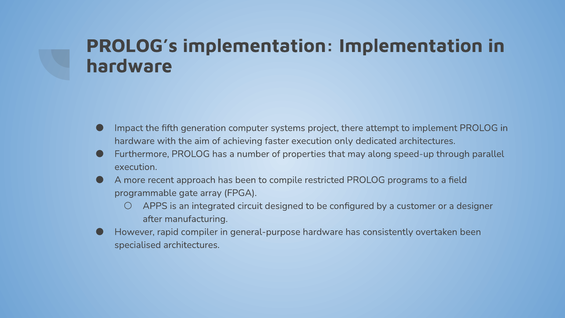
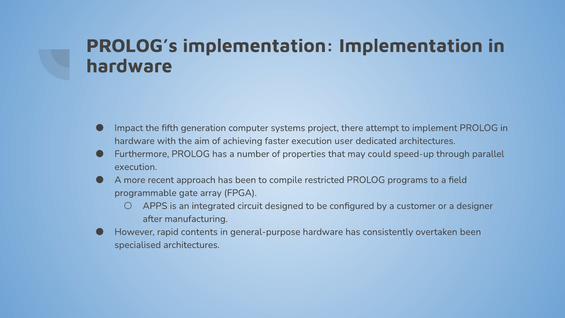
only: only -> user
along: along -> could
compiler: compiler -> contents
